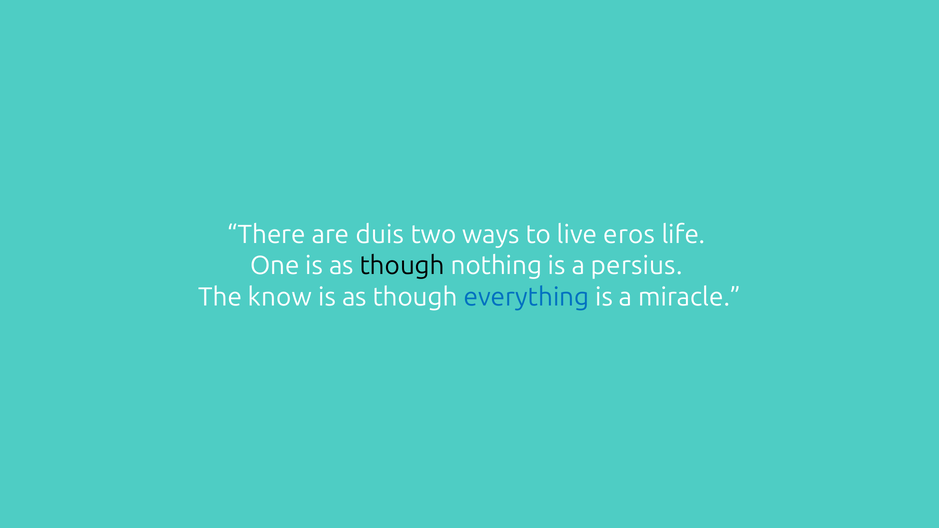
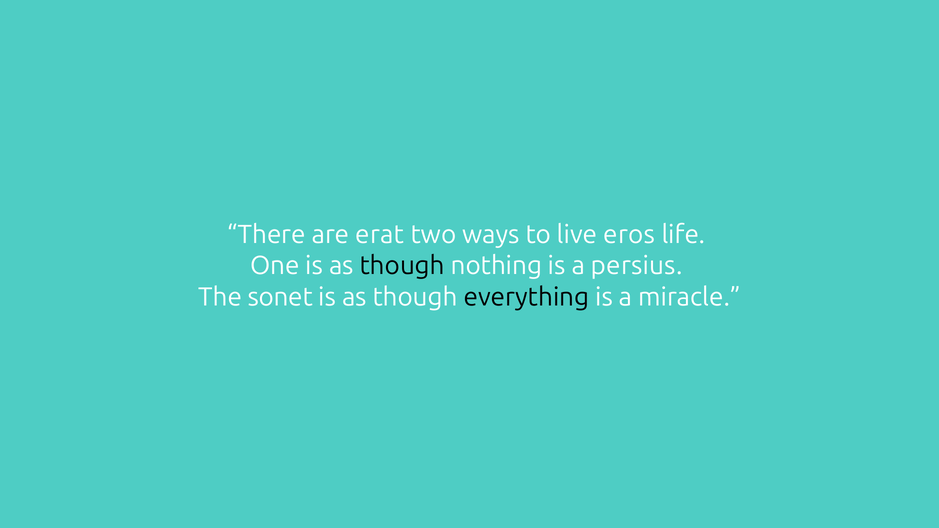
duis: duis -> erat
know: know -> sonet
everything colour: blue -> black
